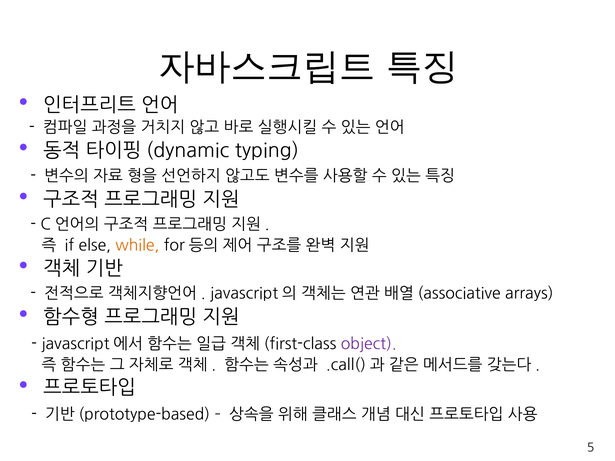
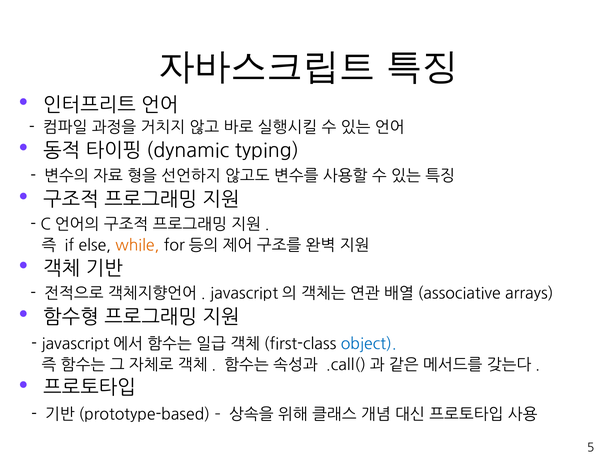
object colour: purple -> blue
